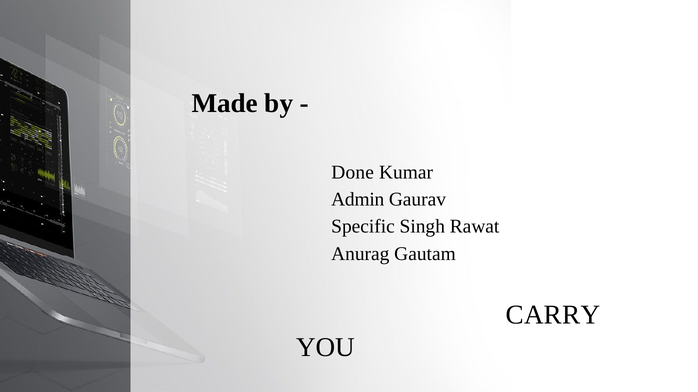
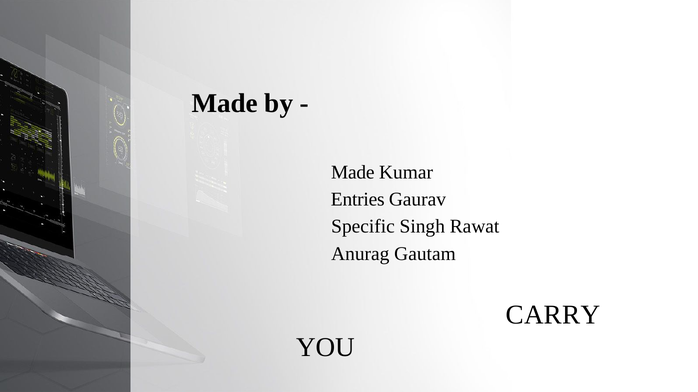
Done at (353, 173): Done -> Made
Admin: Admin -> Entries
